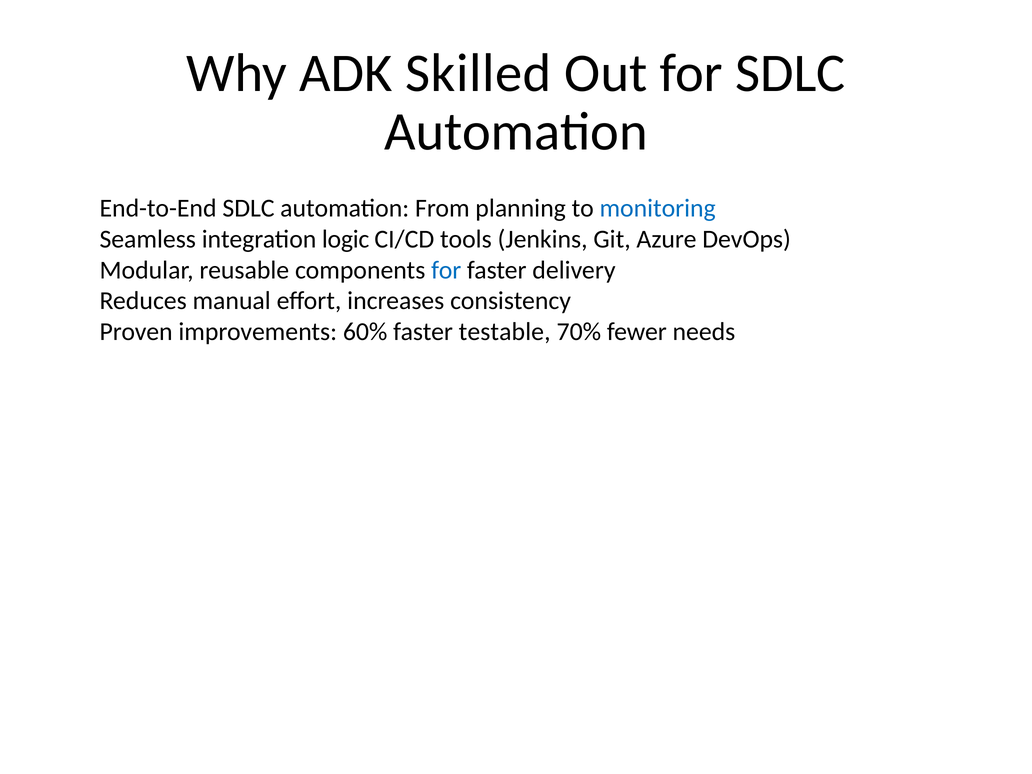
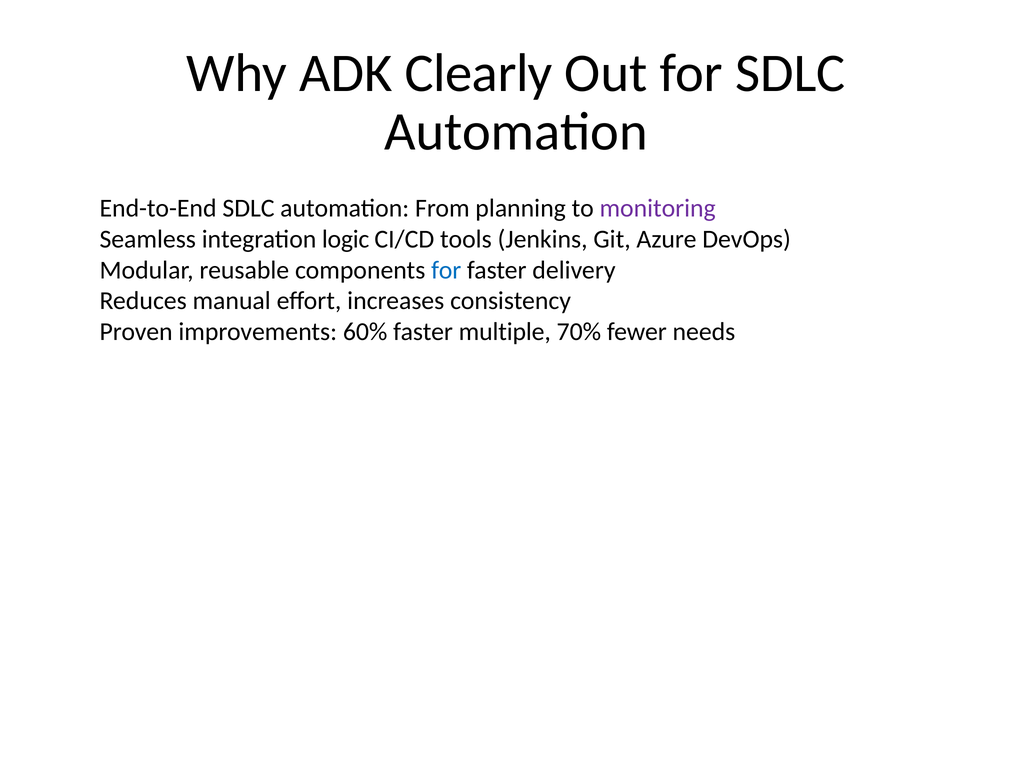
Skilled: Skilled -> Clearly
monitoring colour: blue -> purple
testable: testable -> multiple
